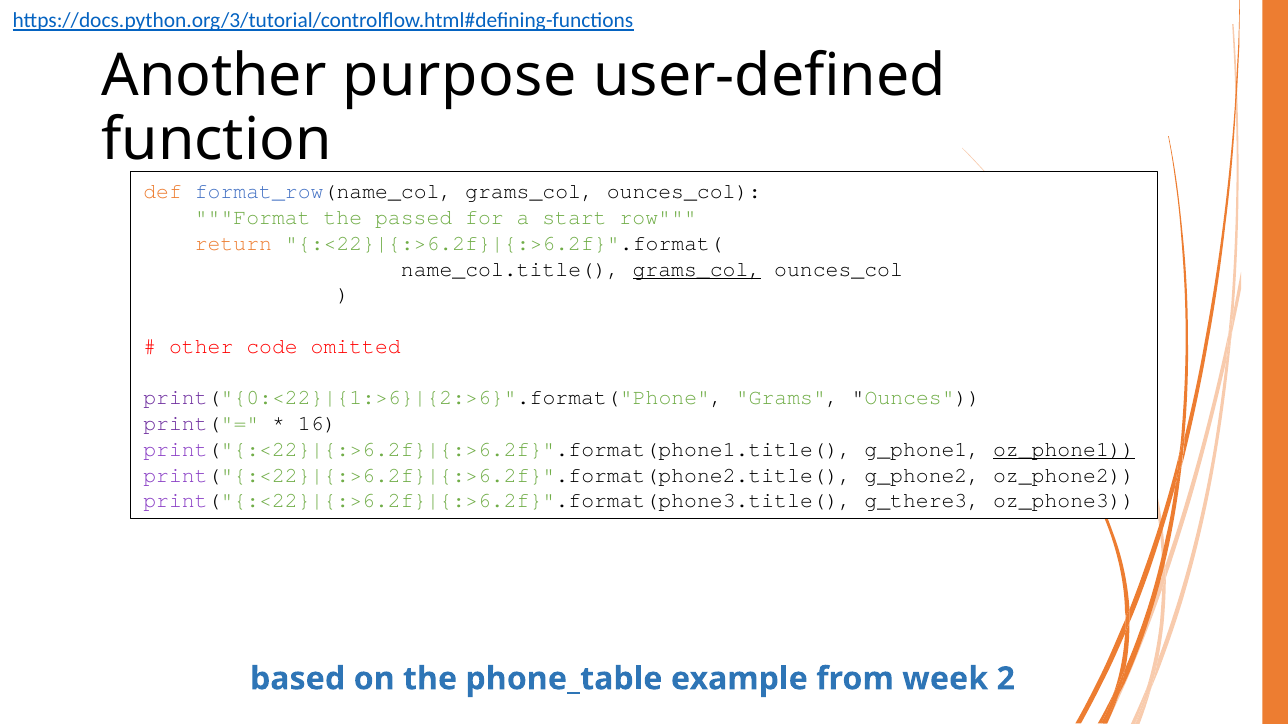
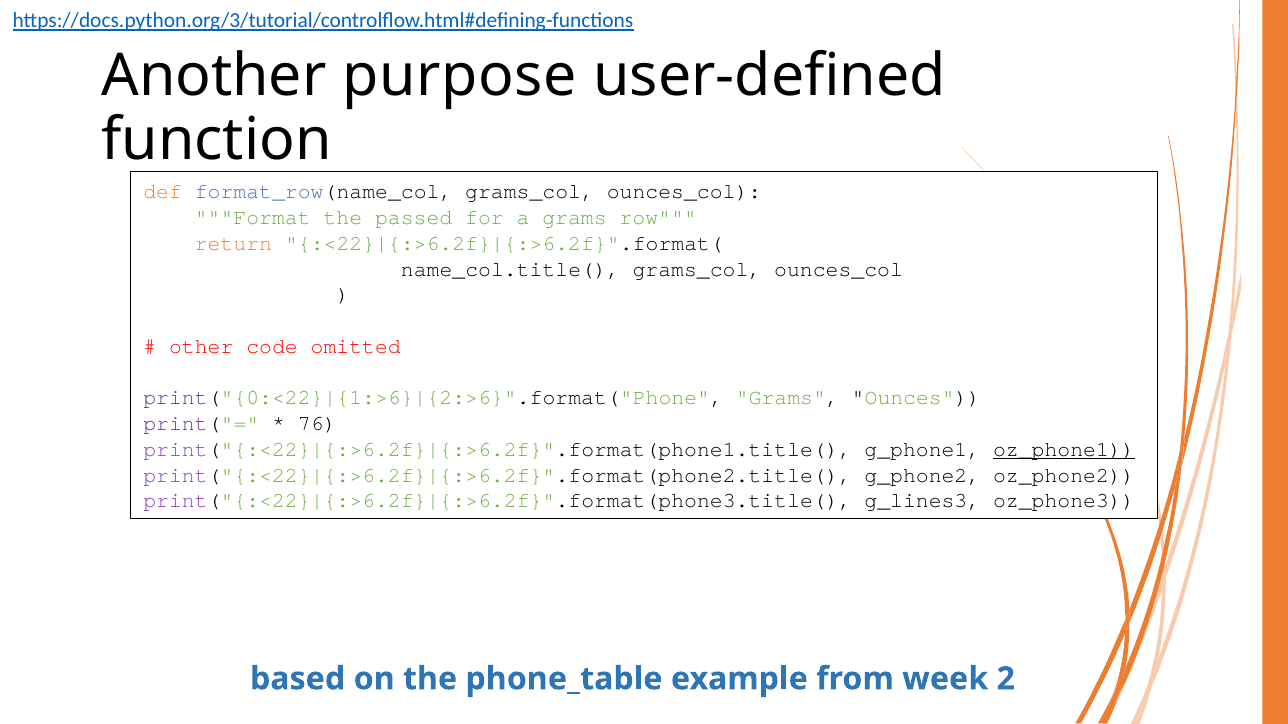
a start: start -> grams
grams_col at (697, 269) underline: present -> none
16: 16 -> 76
g_there3: g_there3 -> g_lines3
